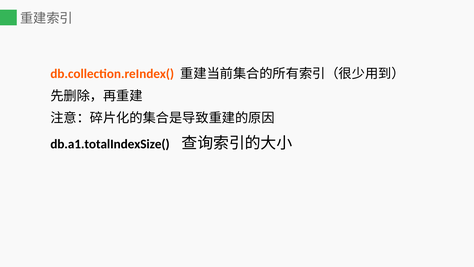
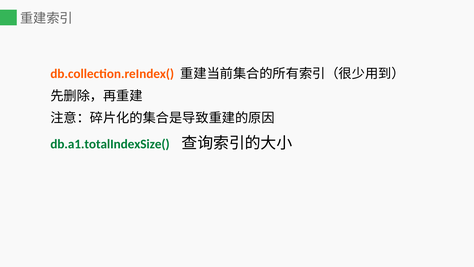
db.a1.totalIndexSize( colour: black -> green
